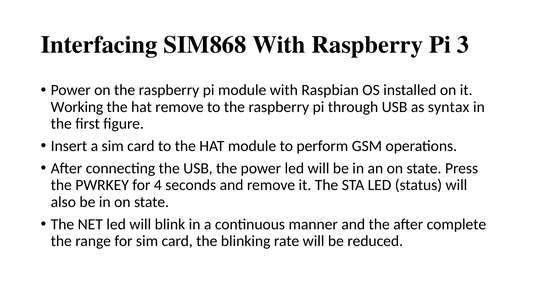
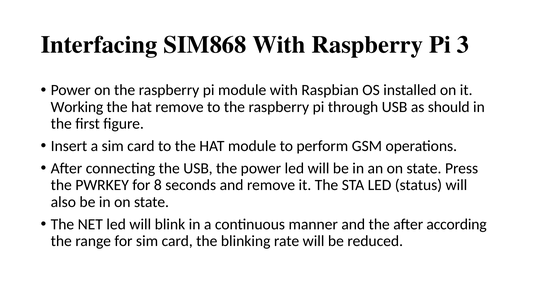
syntax: syntax -> should
4: 4 -> 8
complete: complete -> according
